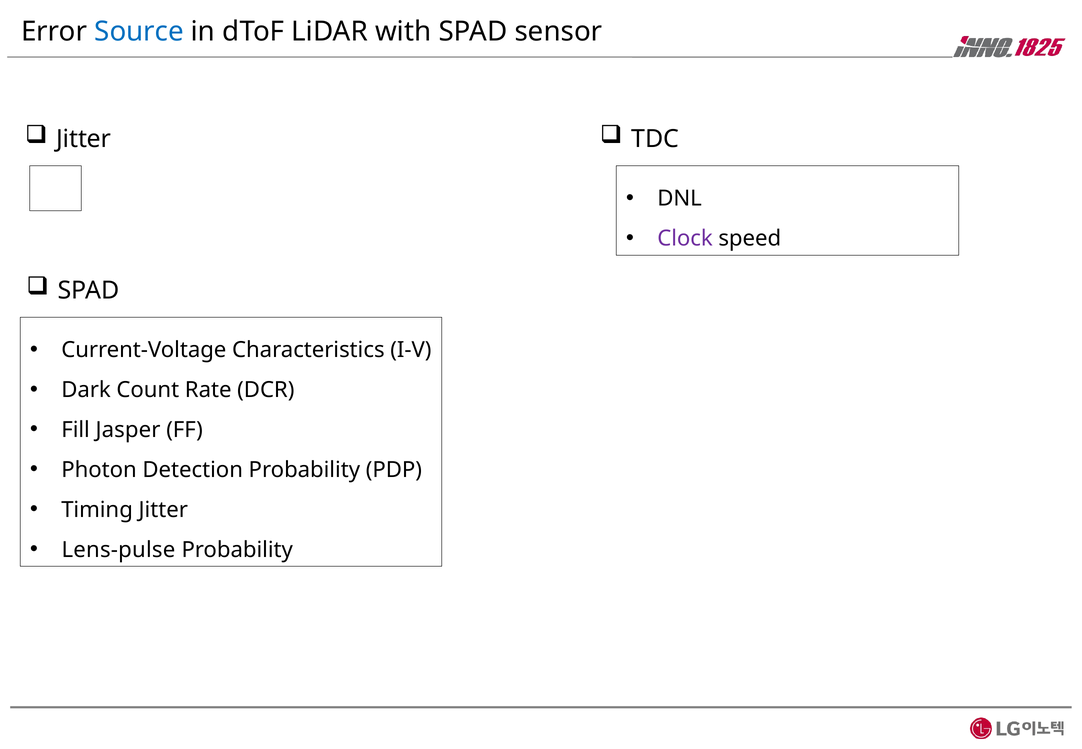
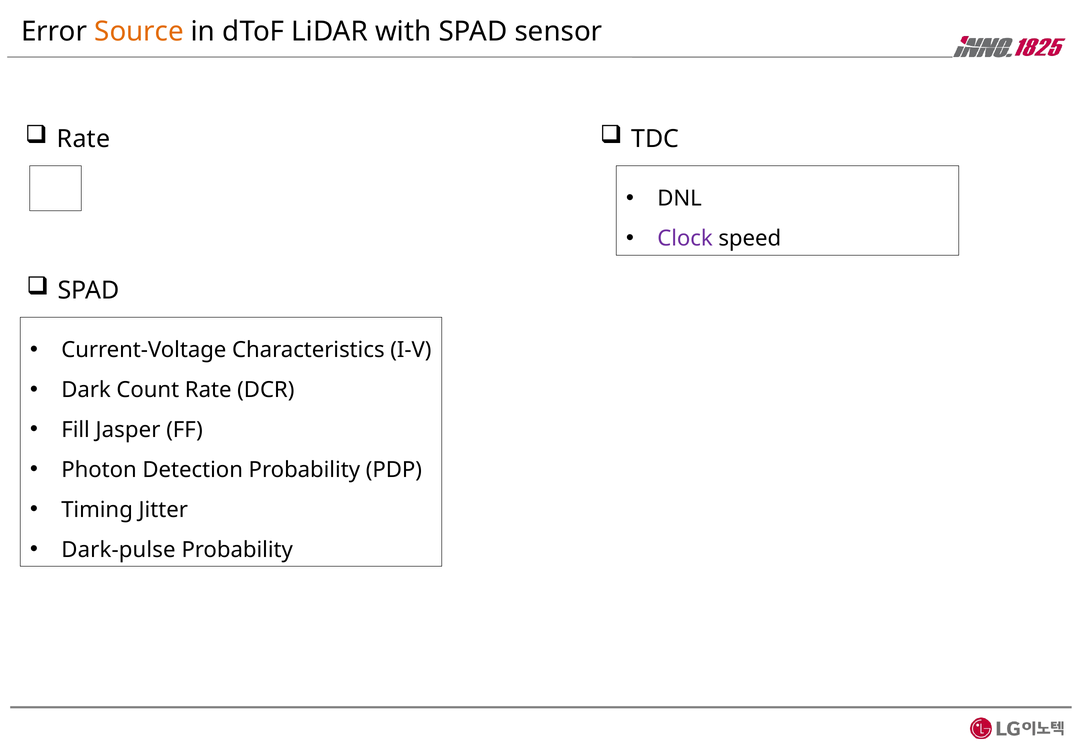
Source colour: blue -> orange
Jitter at (84, 139): Jitter -> Rate
Lens-pulse: Lens-pulse -> Dark-pulse
